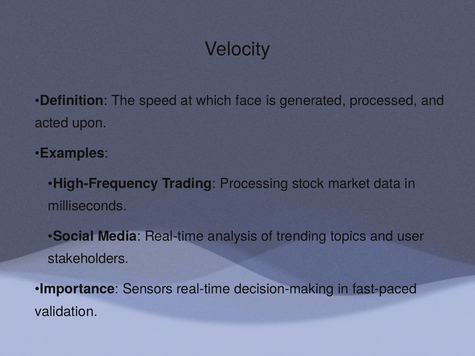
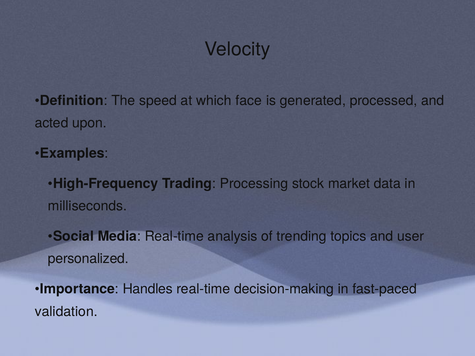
stakeholders: stakeholders -> personalized
Sensors: Sensors -> Handles
